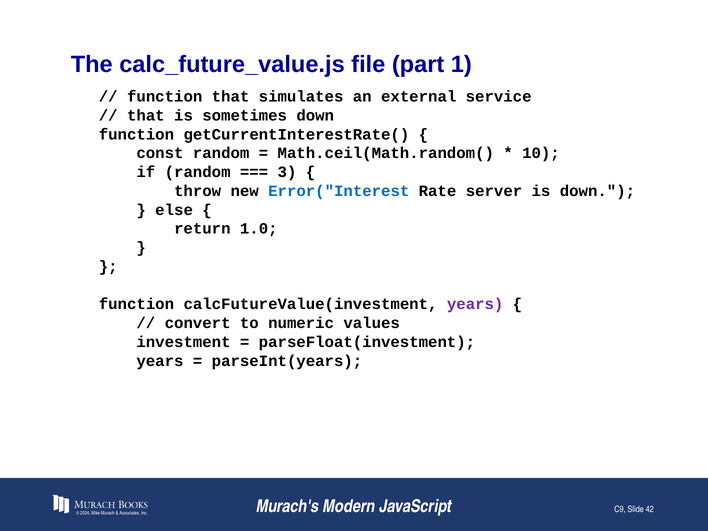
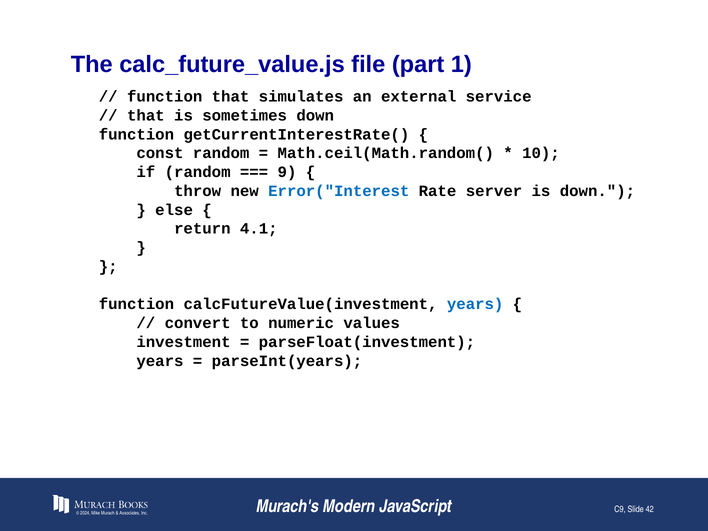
3: 3 -> 9
1.0: 1.0 -> 4.1
years at (475, 304) colour: purple -> blue
